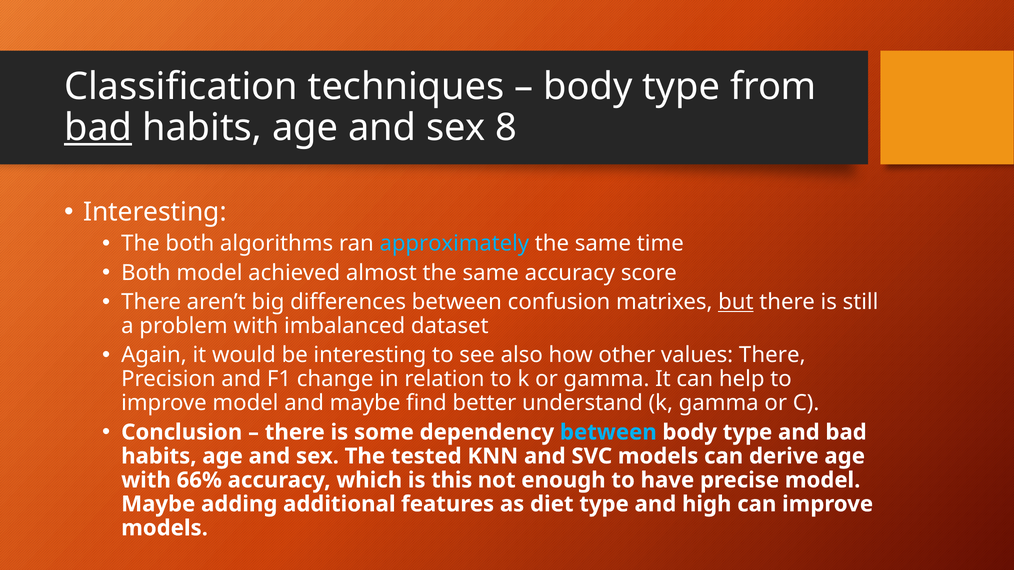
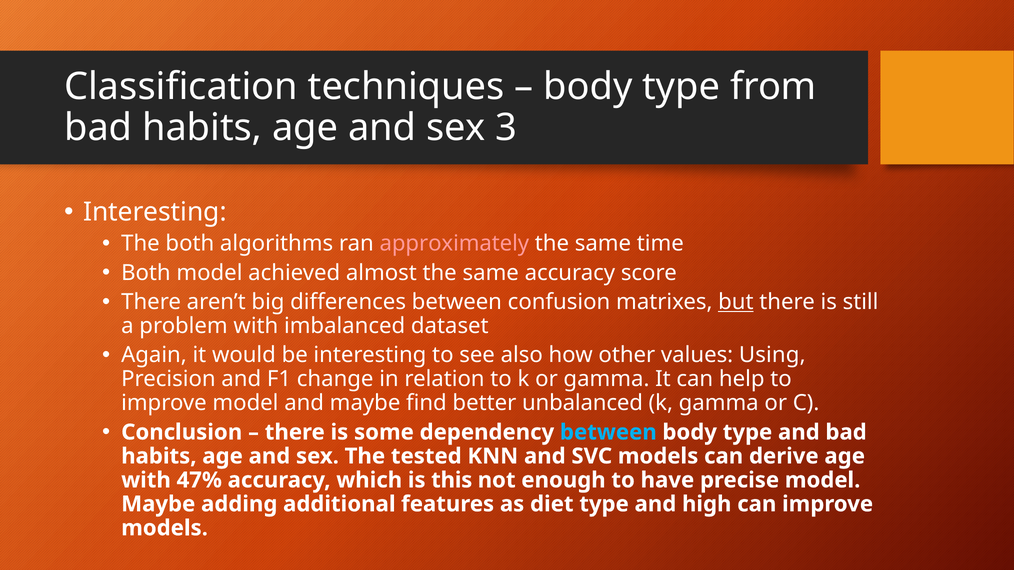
bad at (98, 128) underline: present -> none
8: 8 -> 3
approximately colour: light blue -> pink
values There: There -> Using
understand: understand -> unbalanced
66%: 66% -> 47%
